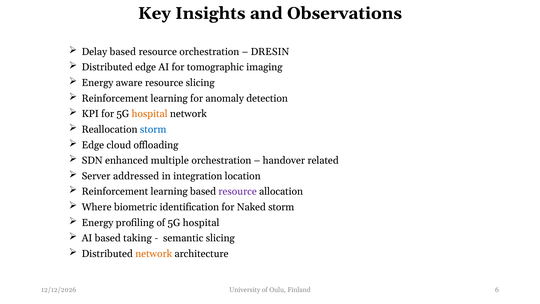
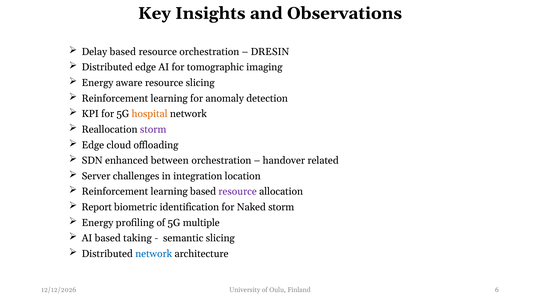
storm at (153, 129) colour: blue -> purple
multiple: multiple -> between
addressed: addressed -> challenges
Where: Where -> Report
of 5G hospital: hospital -> multiple
network at (154, 254) colour: orange -> blue
